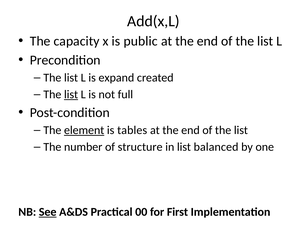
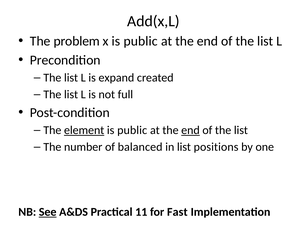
capacity: capacity -> problem
list at (71, 95) underline: present -> none
tables at (132, 130): tables -> public
end at (190, 130) underline: none -> present
structure: structure -> balanced
balanced: balanced -> positions
00: 00 -> 11
First: First -> Fast
